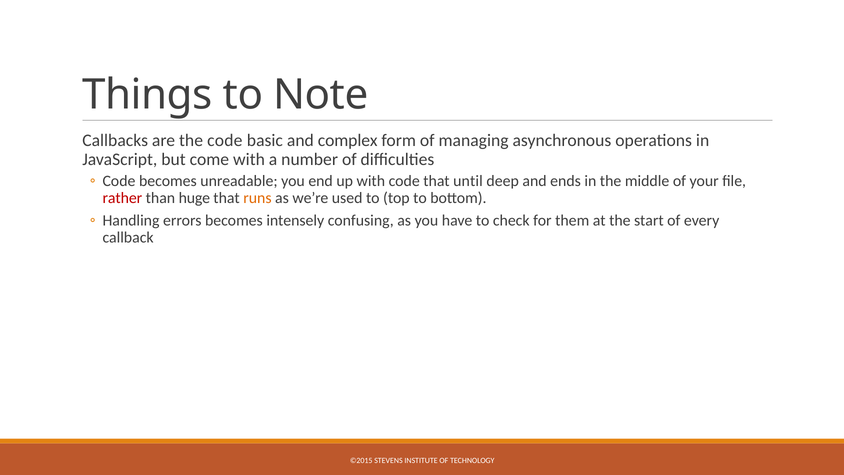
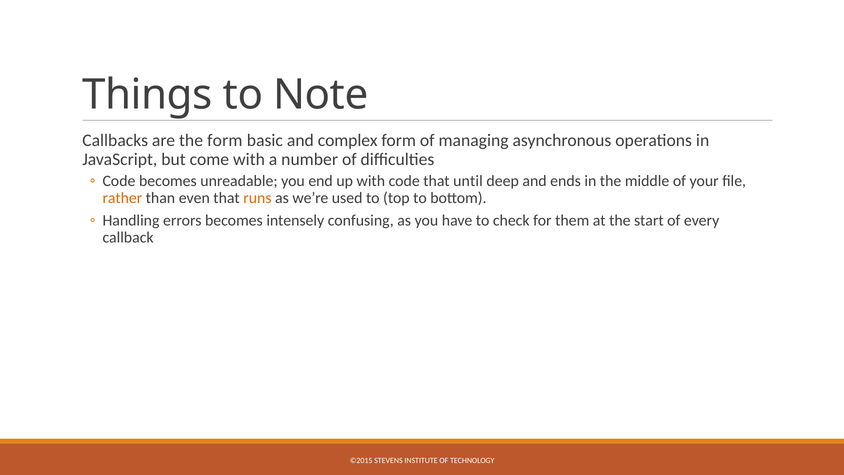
the code: code -> form
rather colour: red -> orange
huge: huge -> even
